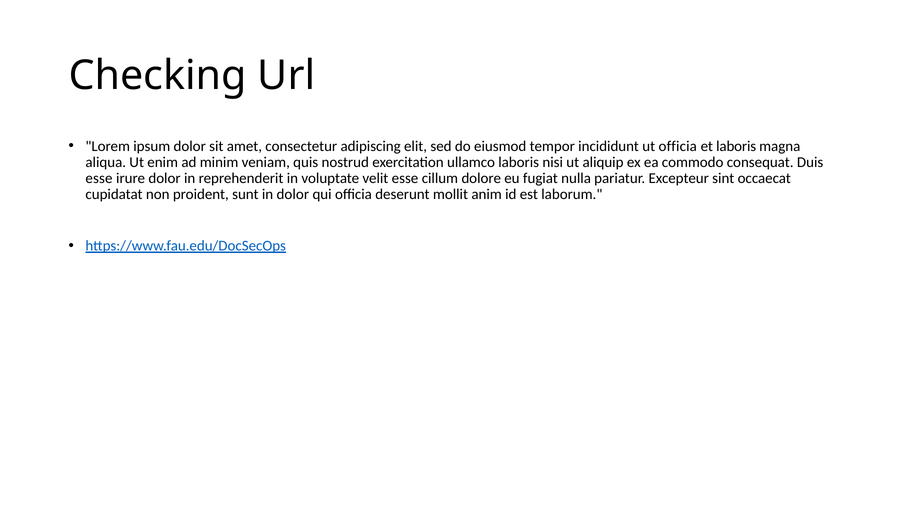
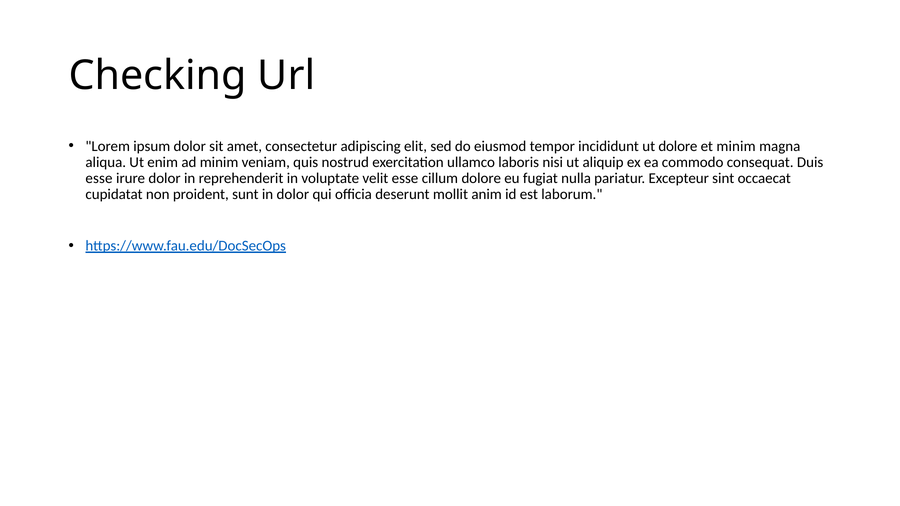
ut officia: officia -> dolore
et laboris: laboris -> minim
